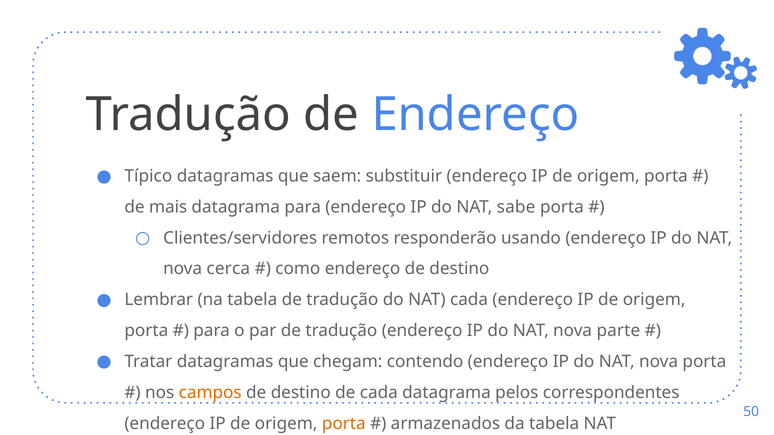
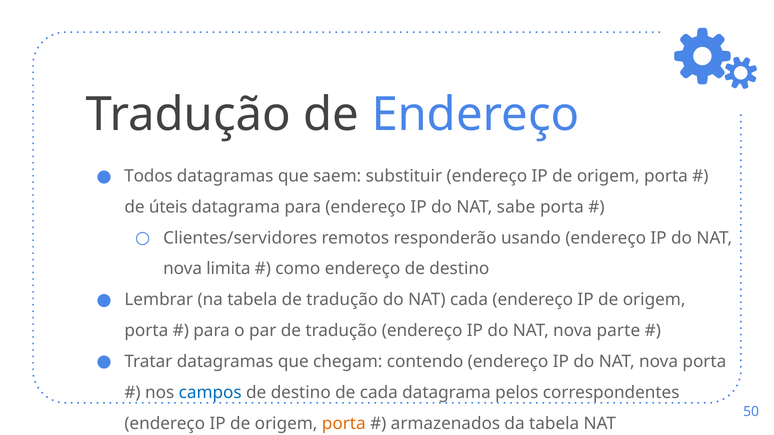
Típico: Típico -> Todos
mais: mais -> úteis
cerca: cerca -> limita
campos colour: orange -> blue
